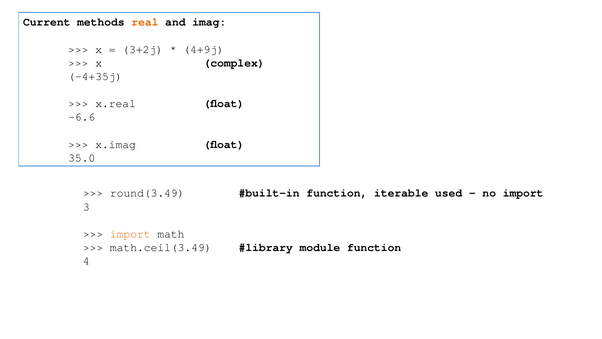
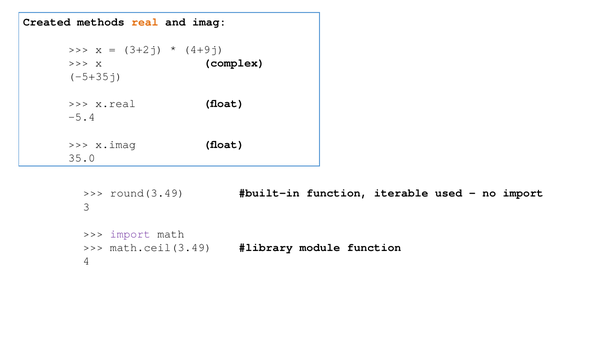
Current: Current -> Created
-4+35j: -4+35j -> -5+35j
-6.6: -6.6 -> -5.4
import at (130, 234) colour: orange -> purple
